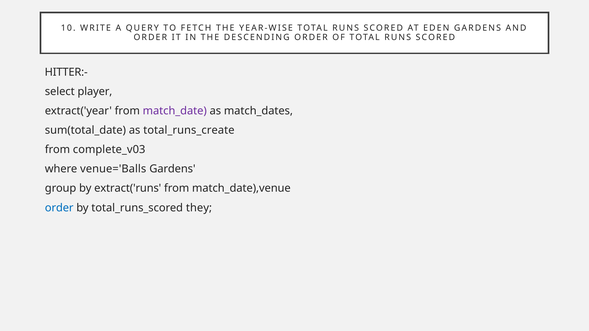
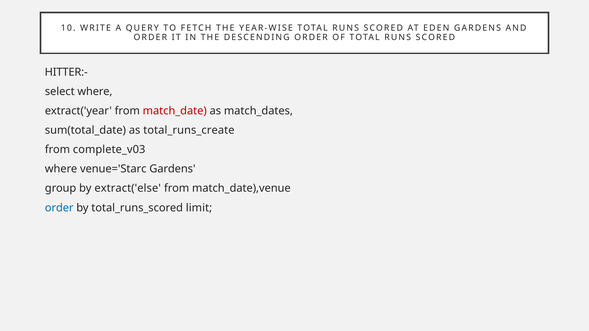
select player: player -> where
match_date colour: purple -> red
venue='Balls: venue='Balls -> venue='Starc
extract('runs: extract('runs -> extract('else
they: they -> limit
